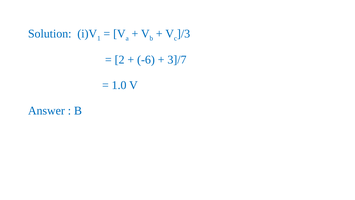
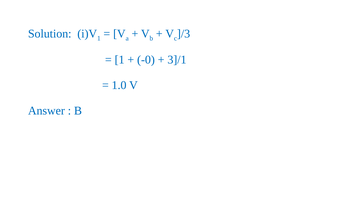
2 at (120, 60): 2 -> 1
-6: -6 -> -0
3]/7: 3]/7 -> 3]/1
